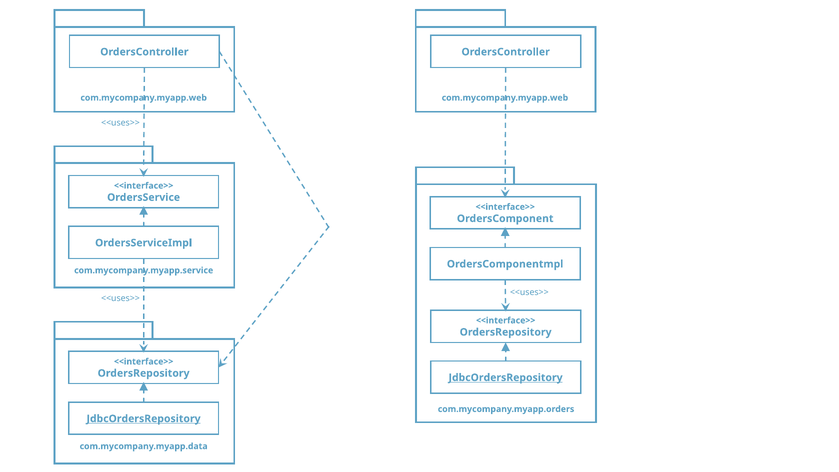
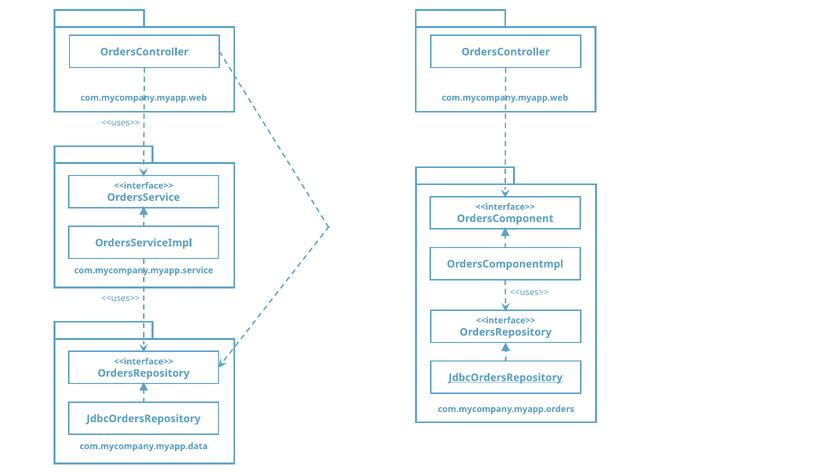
JdbcOrdersRepository at (144, 419) underline: present -> none
